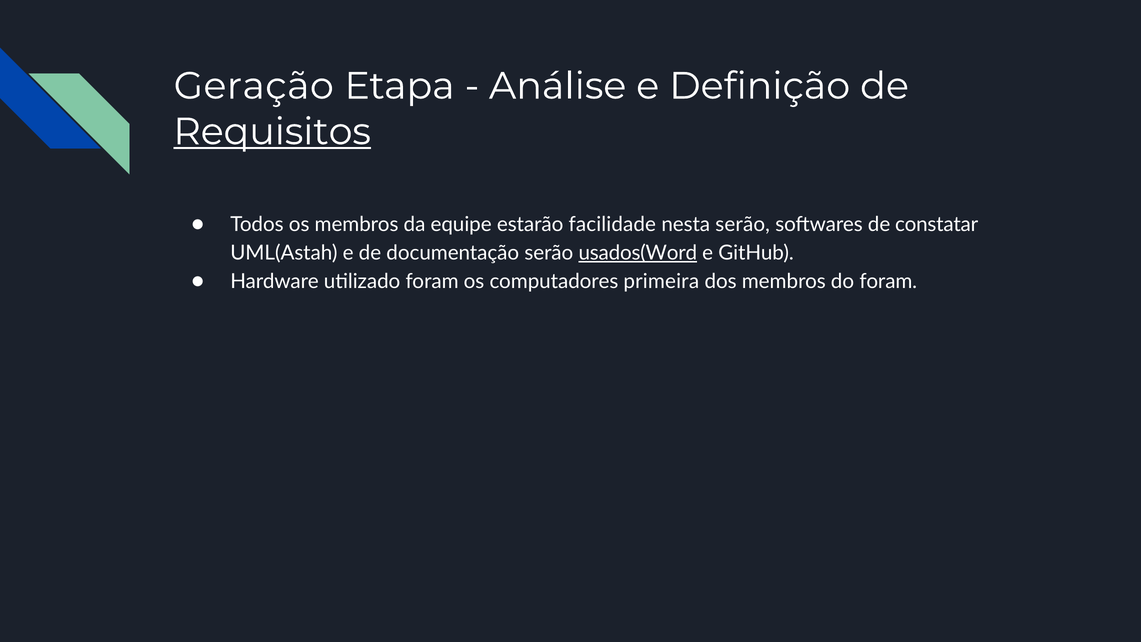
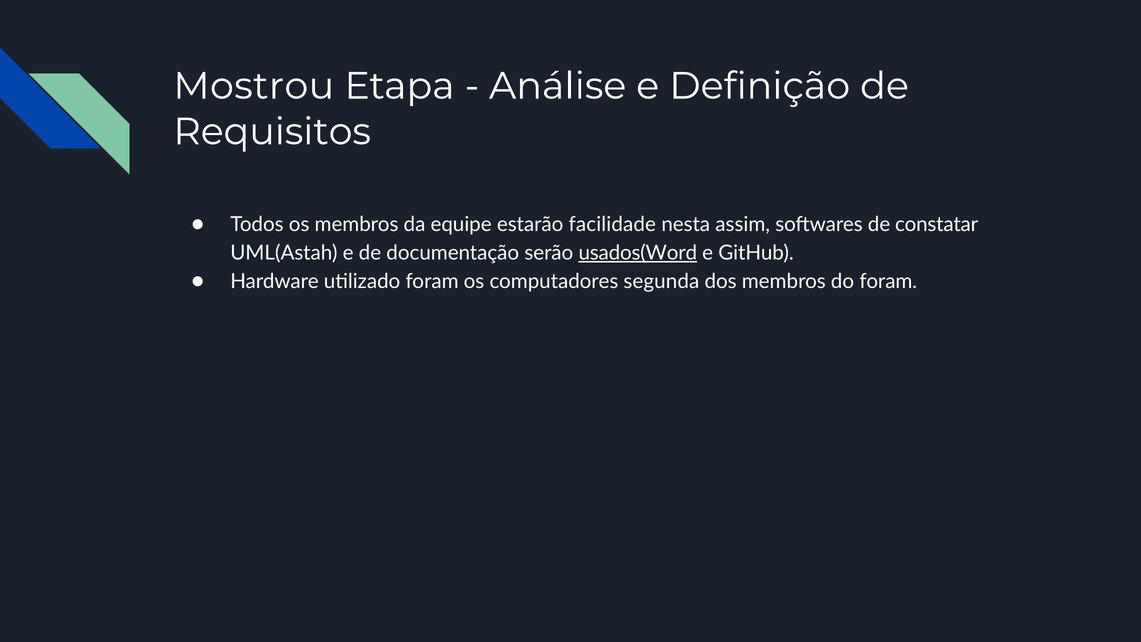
Geração: Geração -> Mostrou
Requisitos underline: present -> none
nesta serão: serão -> assim
primeira: primeira -> segunda
